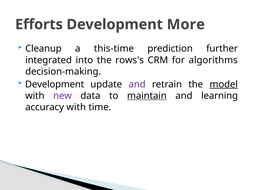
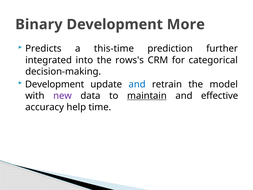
Efforts: Efforts -> Binary
Cleanup: Cleanup -> Predicts
algorithms: algorithms -> categorical
and at (137, 84) colour: purple -> blue
model underline: present -> none
learning: learning -> effective
accuracy with: with -> help
